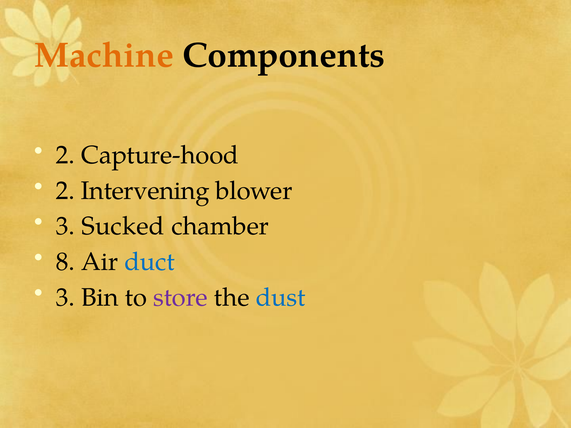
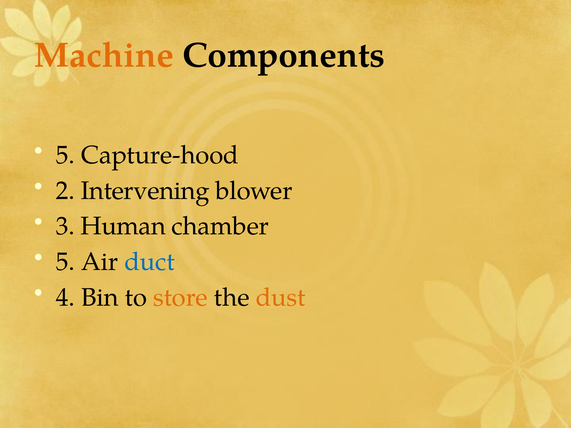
2 at (65, 155): 2 -> 5
Sucked: Sucked -> Human
8 at (65, 262): 8 -> 5
3 at (65, 297): 3 -> 4
store colour: purple -> orange
dust colour: blue -> orange
